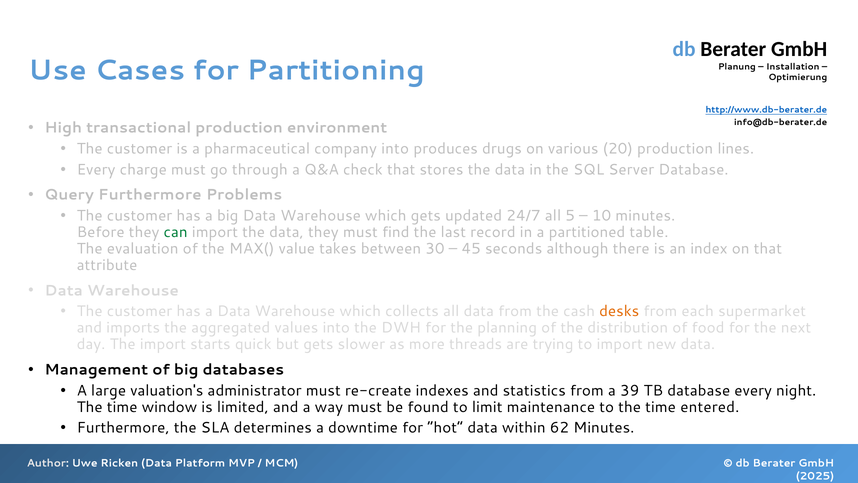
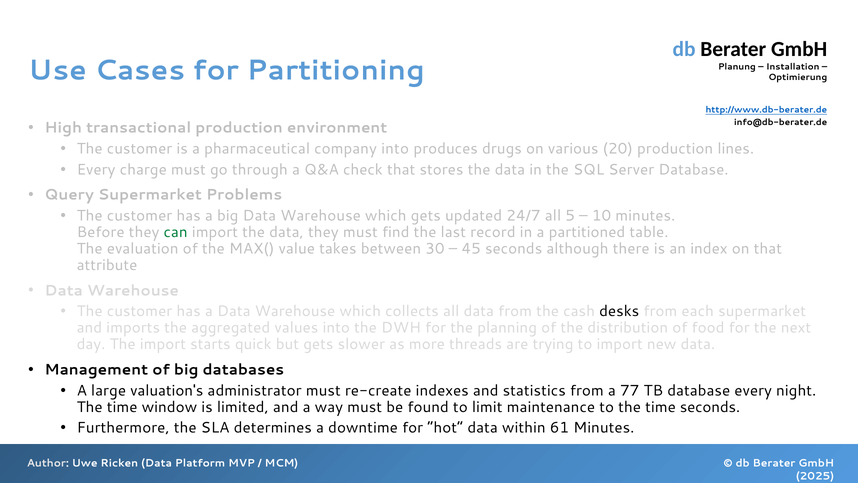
Query Furthermore: Furthermore -> Supermarket
desks colour: orange -> black
39: 39 -> 77
time entered: entered -> seconds
62: 62 -> 61
